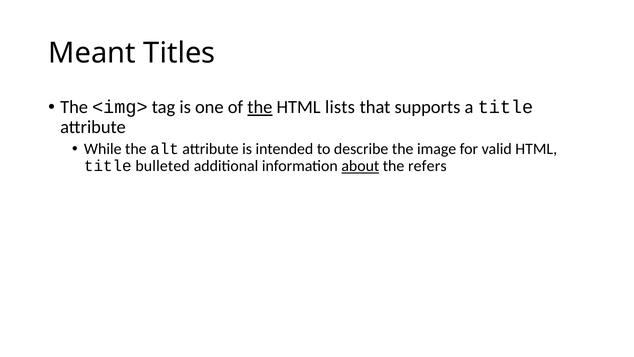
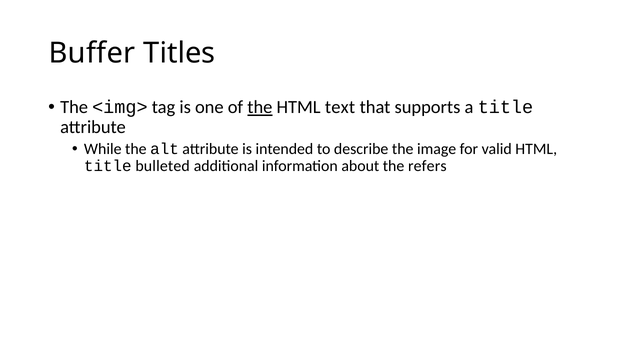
Meant: Meant -> Buffer
lists: lists -> text
about underline: present -> none
